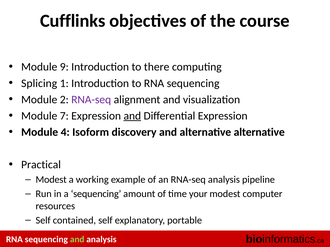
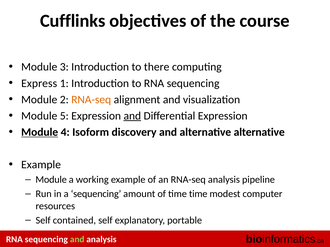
9: 9 -> 3
Splicing: Splicing -> Express
RNA-seq at (91, 100) colour: purple -> orange
7: 7 -> 5
Module at (40, 132) underline: none -> present
Practical at (41, 165): Practical -> Example
Modest at (51, 180): Modest -> Module
time your: your -> time
